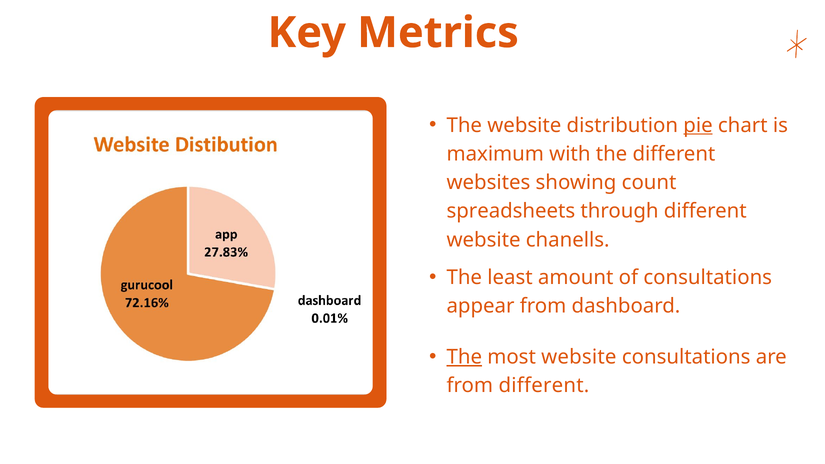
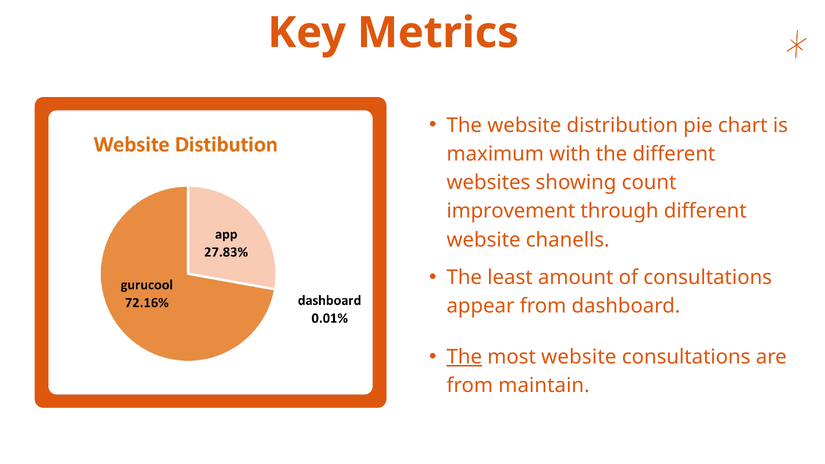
pie underline: present -> none
spreadsheets: spreadsheets -> improvement
from different: different -> maintain
